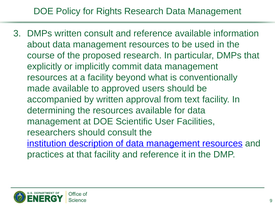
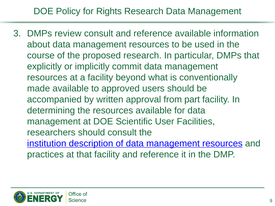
DMPs written: written -> review
text: text -> part
